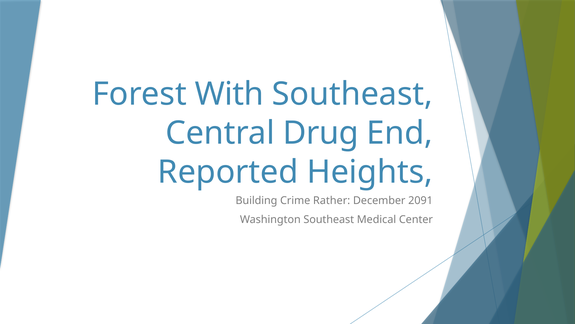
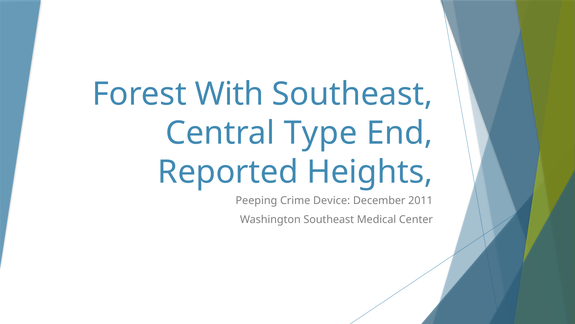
Drug: Drug -> Type
Building: Building -> Peeping
Rather: Rather -> Device
2091: 2091 -> 2011
